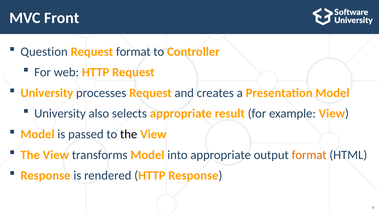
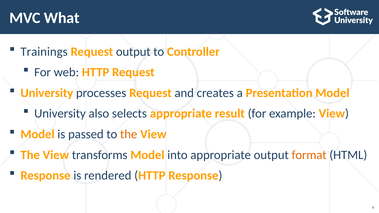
Front: Front -> What
Question: Question -> Trainings
Request format: format -> output
the at (129, 134) colour: black -> orange
